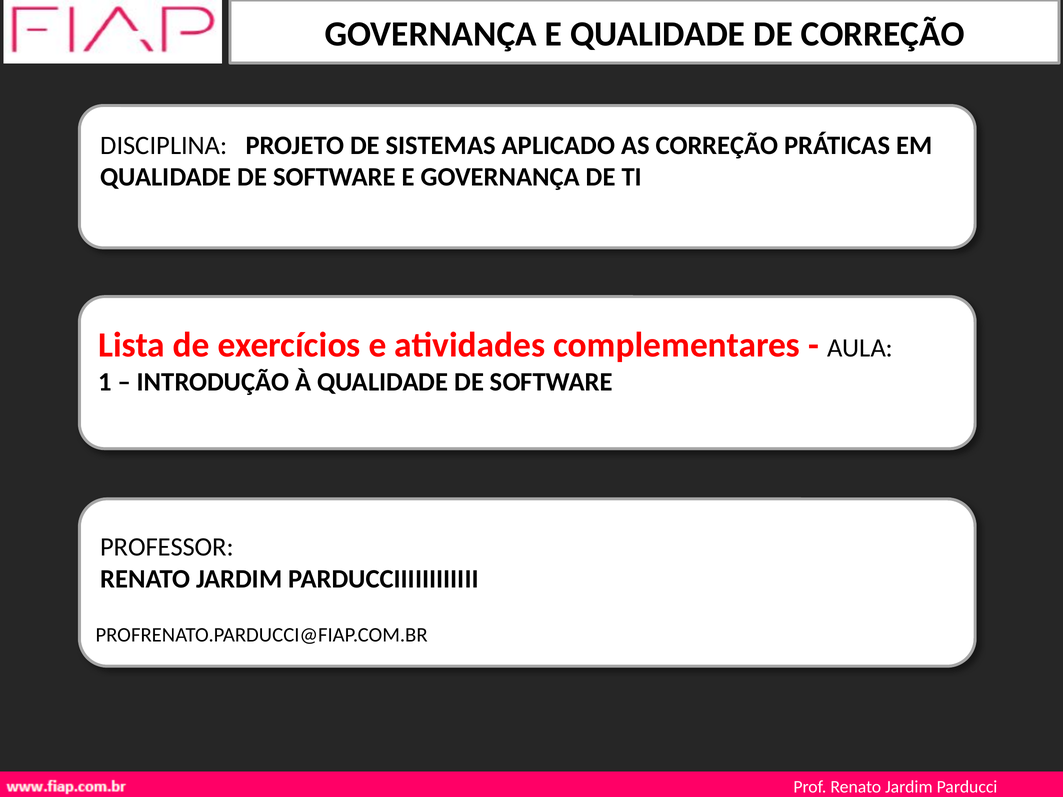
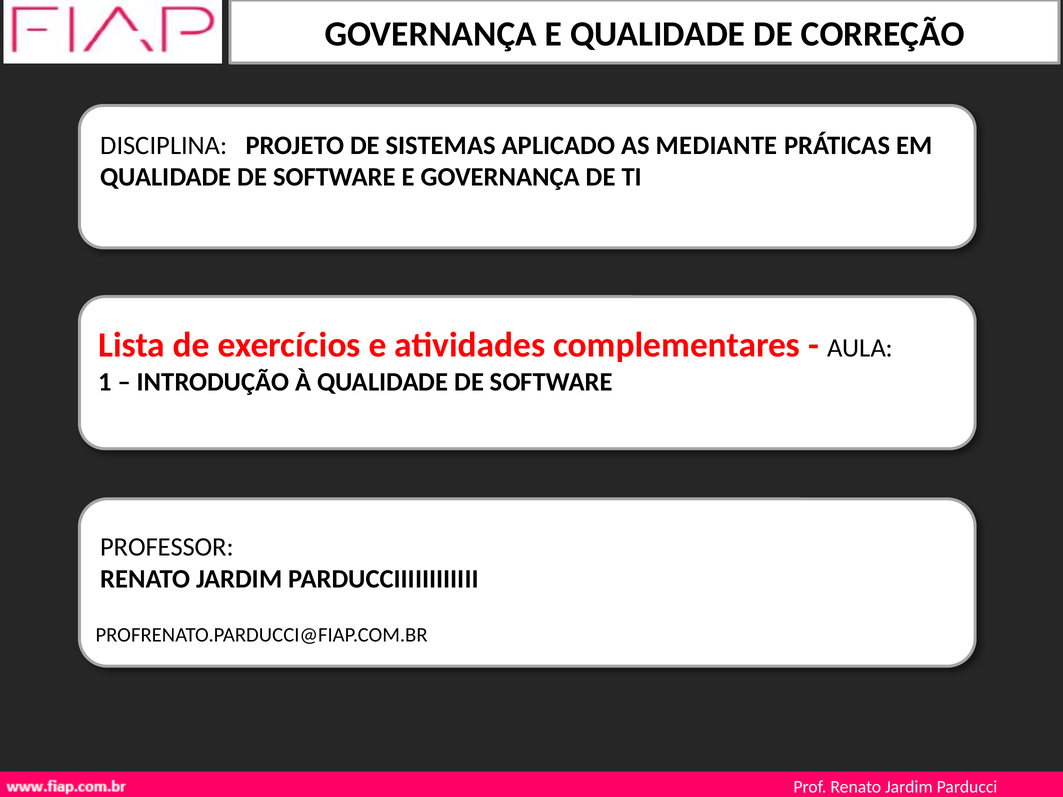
AS CORREÇÃO: CORREÇÃO -> MEDIANTE
